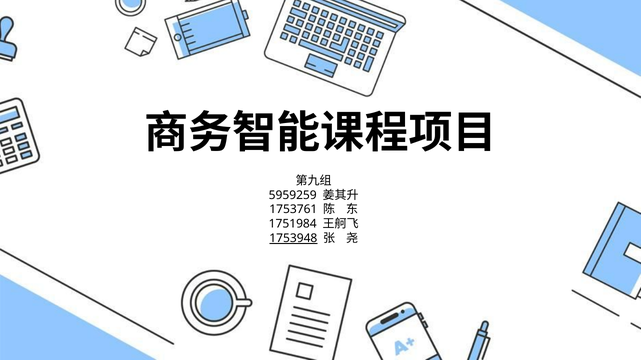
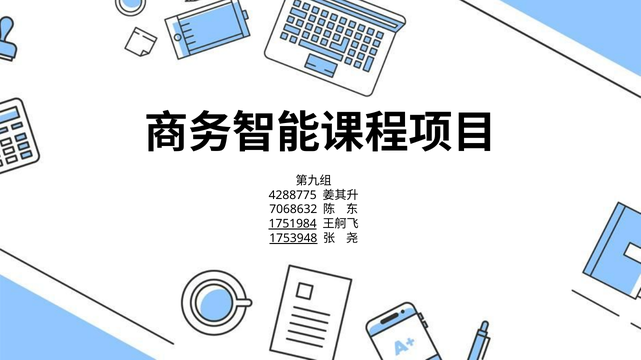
5959259: 5959259 -> 4288775
1753761: 1753761 -> 7068632
1751984 underline: none -> present
